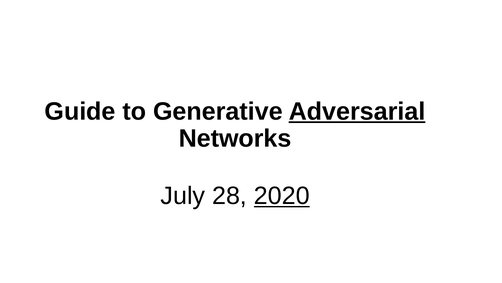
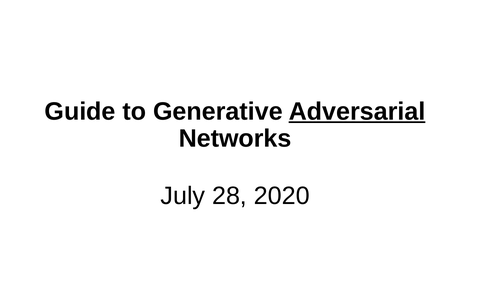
2020 underline: present -> none
